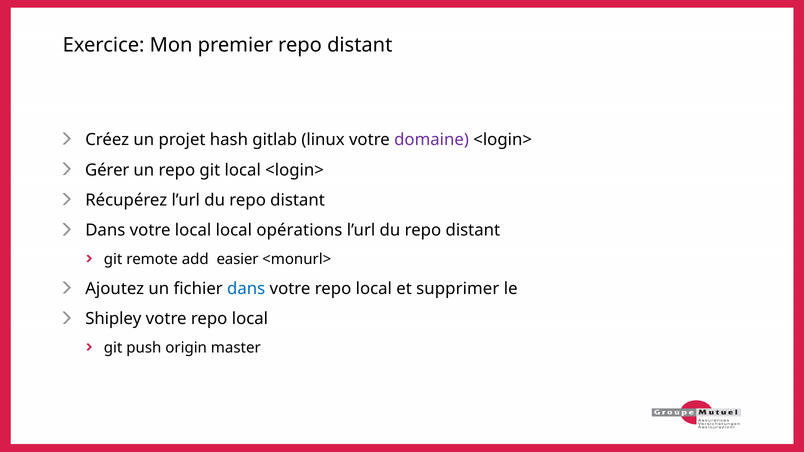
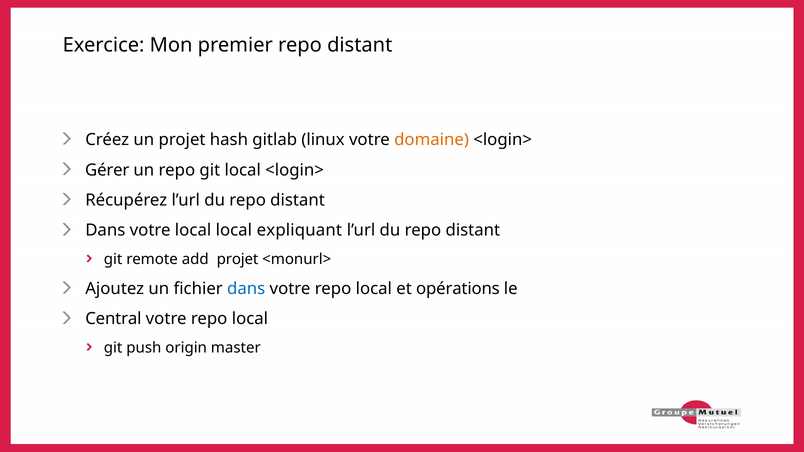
domaine colour: purple -> orange
opérations: opérations -> expliquant
add easier: easier -> projet
supprimer: supprimer -> opérations
Shipley: Shipley -> Central
